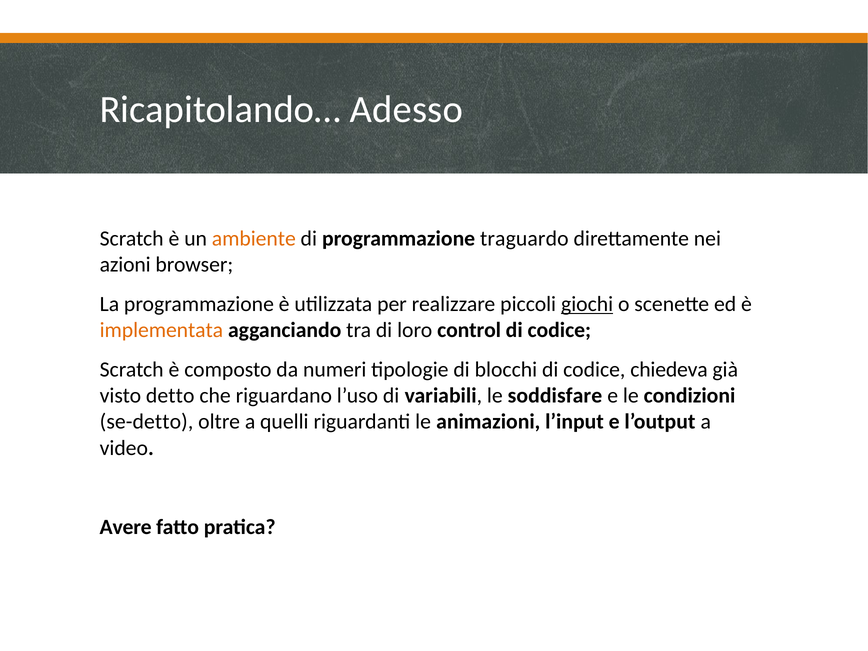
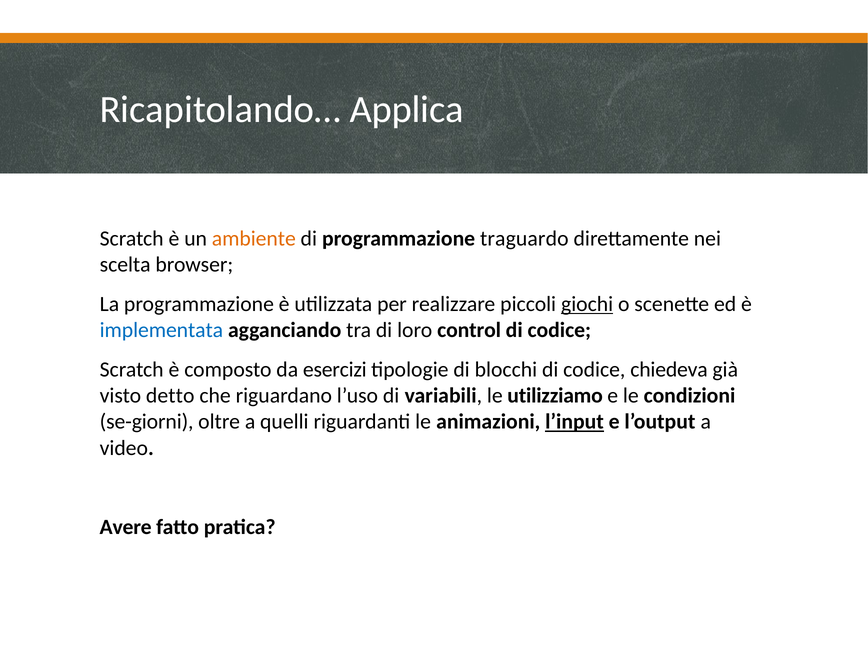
Adesso: Adesso -> Applica
azioni: azioni -> scelta
implementata colour: orange -> blue
numeri: numeri -> esercizi
soddisfare: soddisfare -> utilizziamo
se-detto: se-detto -> se-giorni
l’input underline: none -> present
